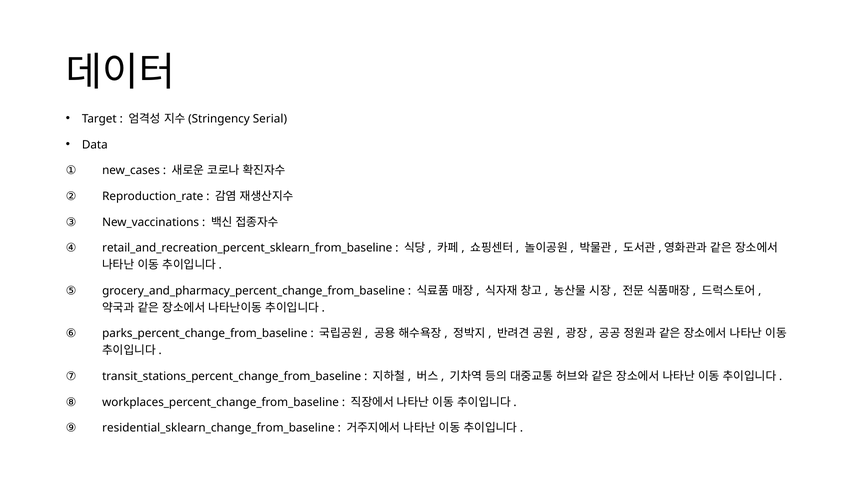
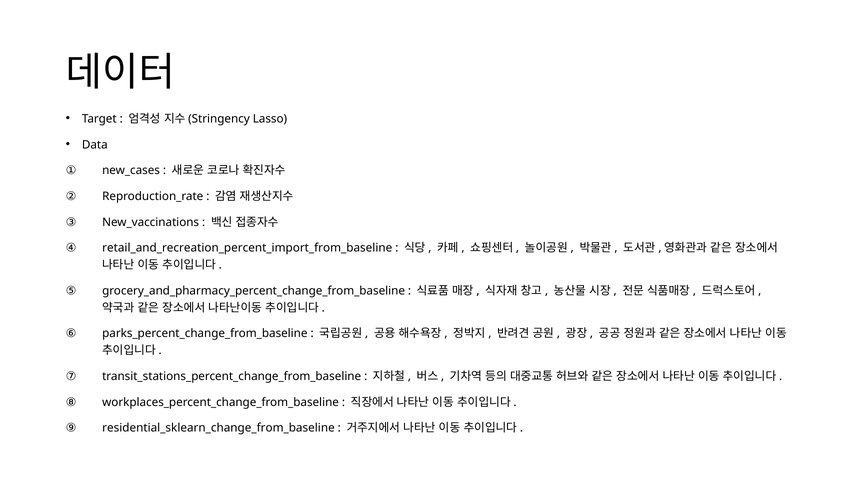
Serial: Serial -> Lasso
retail_and_recreation_percent_sklearn_from_baseline: retail_and_recreation_percent_sklearn_from_baseline -> retail_and_recreation_percent_import_from_baseline
